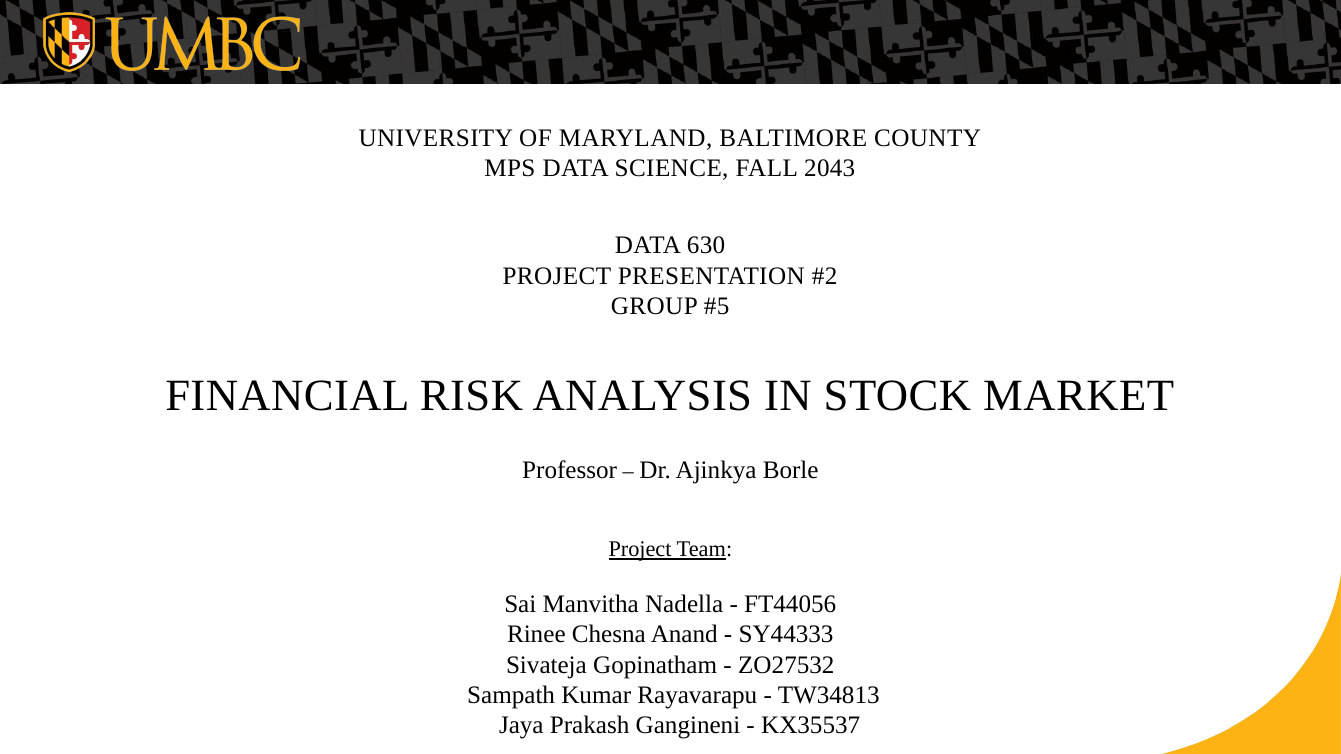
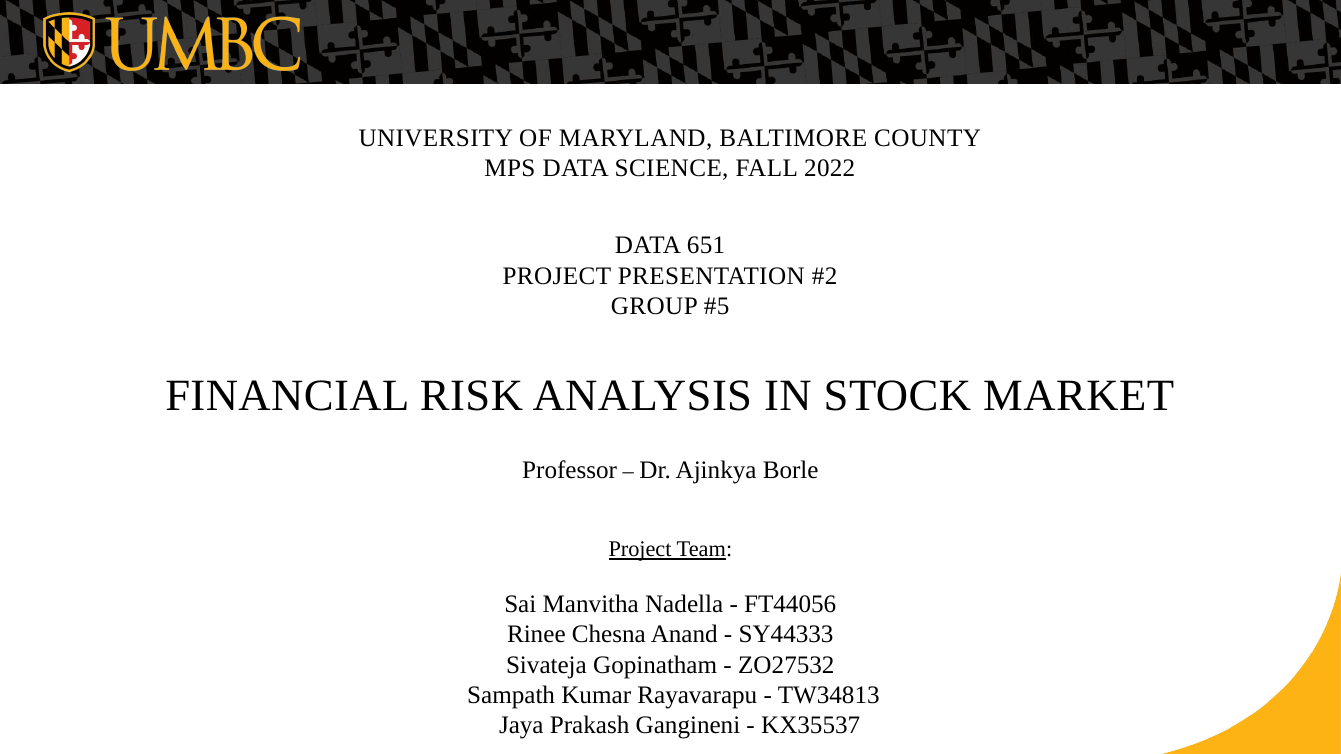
2043: 2043 -> 2022
630: 630 -> 651
